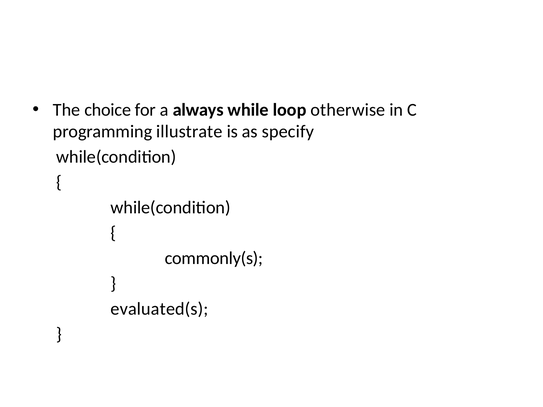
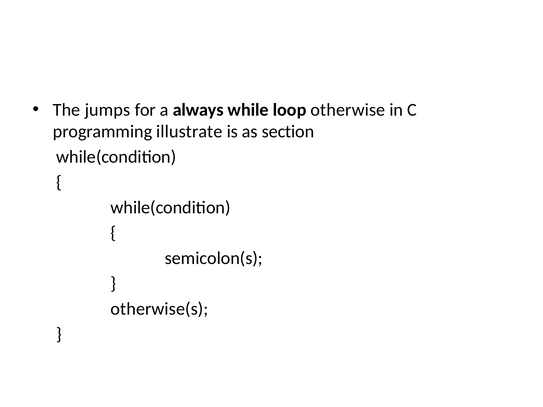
choice: choice -> jumps
specify: specify -> section
commonly(s: commonly(s -> semicolon(s
evaluated(s: evaluated(s -> otherwise(s
